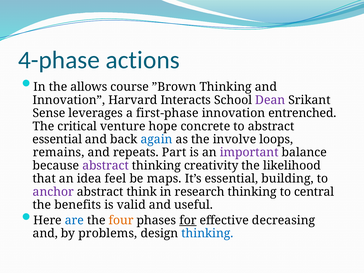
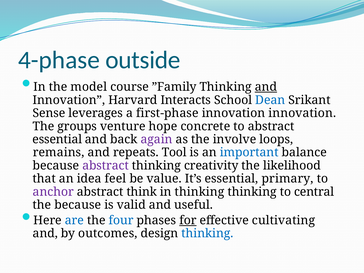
actions: actions -> outside
allows: allows -> model
”Brown: ”Brown -> ”Family
and at (266, 87) underline: none -> present
Dean colour: purple -> blue
innovation entrenched: entrenched -> innovation
critical: critical -> groups
again colour: blue -> purple
Part: Part -> Tool
important colour: purple -> blue
maps: maps -> value
building: building -> primary
in research: research -> thinking
the benefits: benefits -> because
four colour: orange -> blue
decreasing: decreasing -> cultivating
problems: problems -> outcomes
